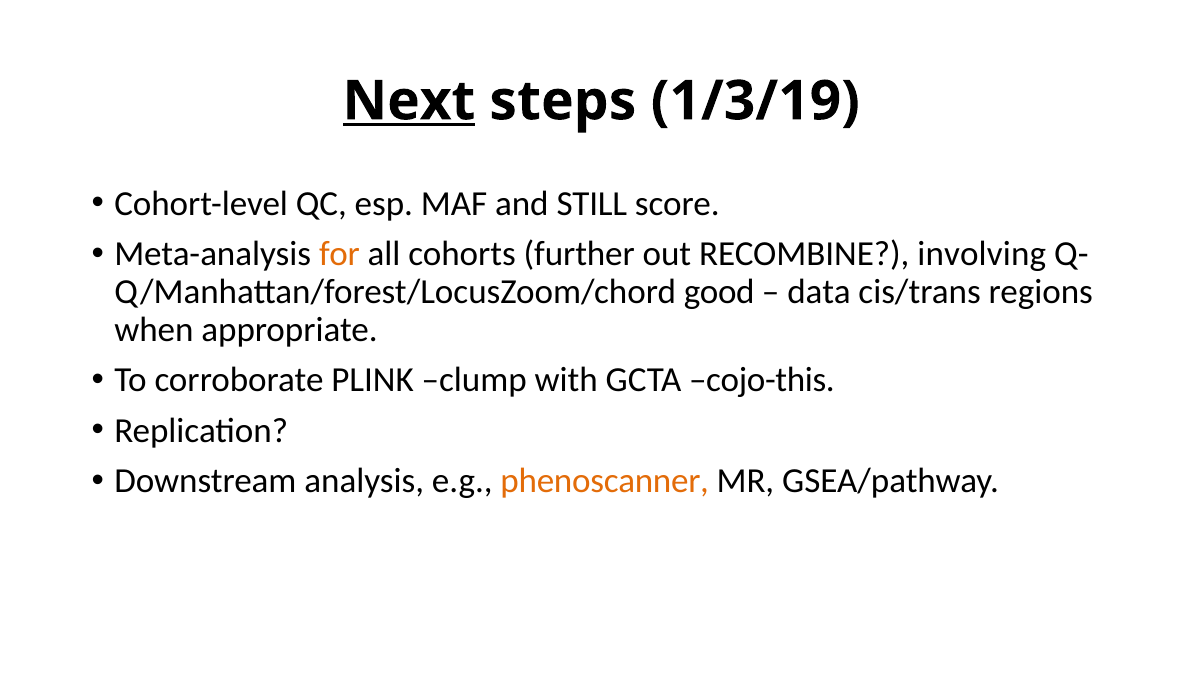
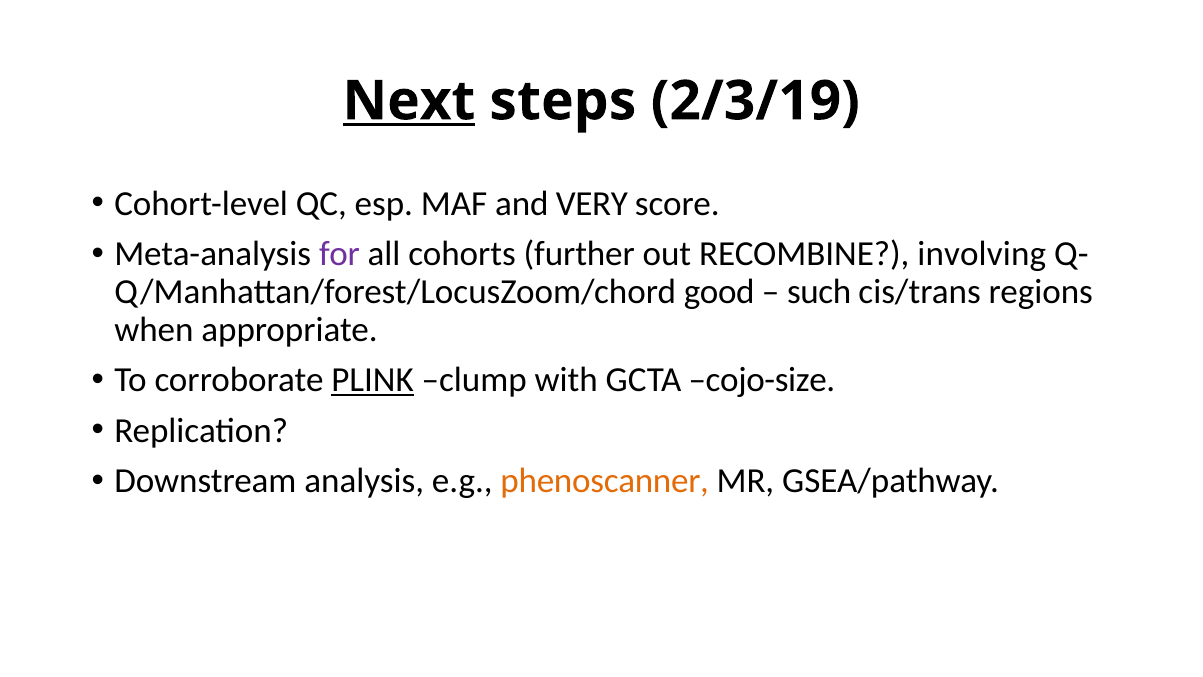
1/3/19: 1/3/19 -> 2/3/19
STILL: STILL -> VERY
for colour: orange -> purple
data: data -> such
PLINK underline: none -> present
cojo-this: cojo-this -> cojo-size
